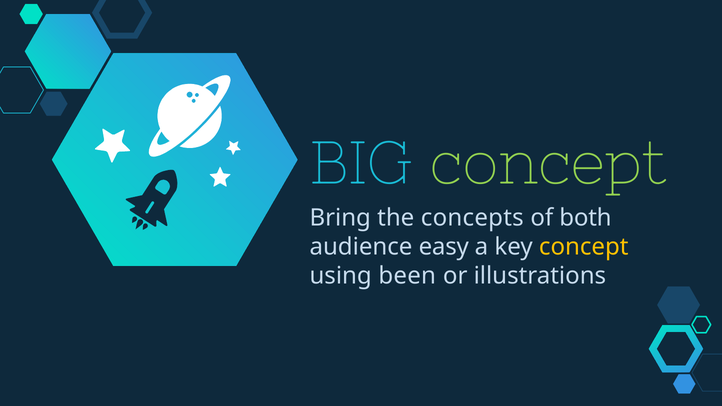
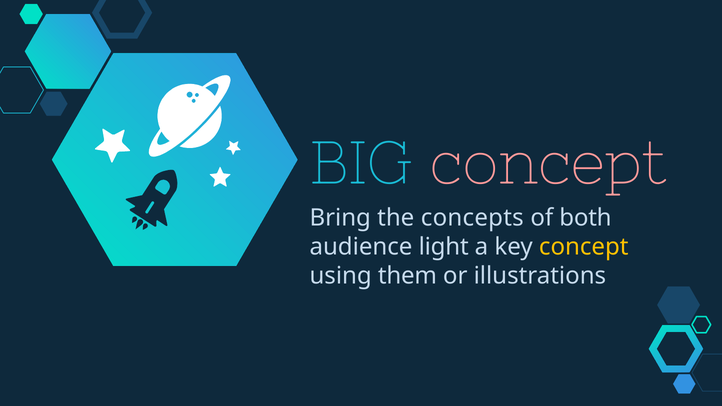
concept at (548, 164) colour: light green -> pink
easy: easy -> light
been: been -> them
